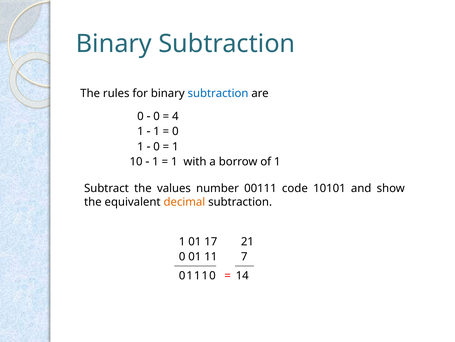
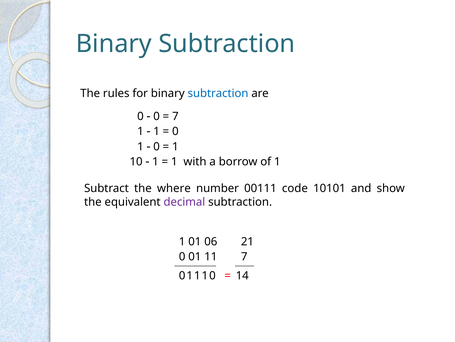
4 at (175, 116): 4 -> 7
values: values -> where
decimal colour: orange -> purple
17: 17 -> 06
